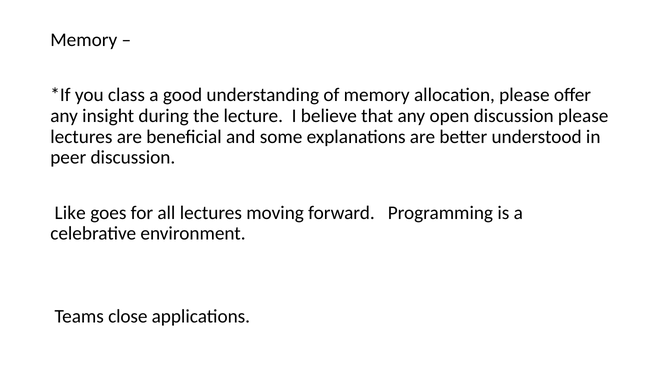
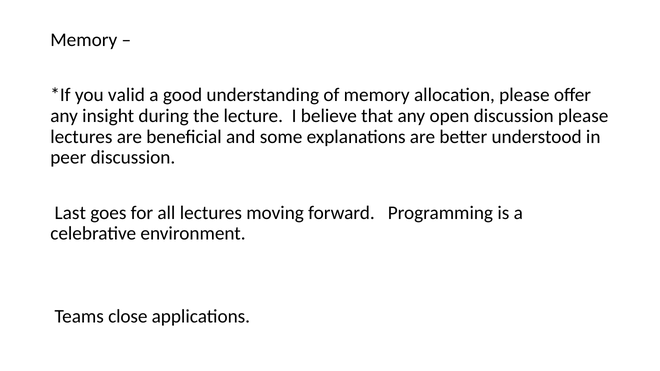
class: class -> valid
Like: Like -> Last
